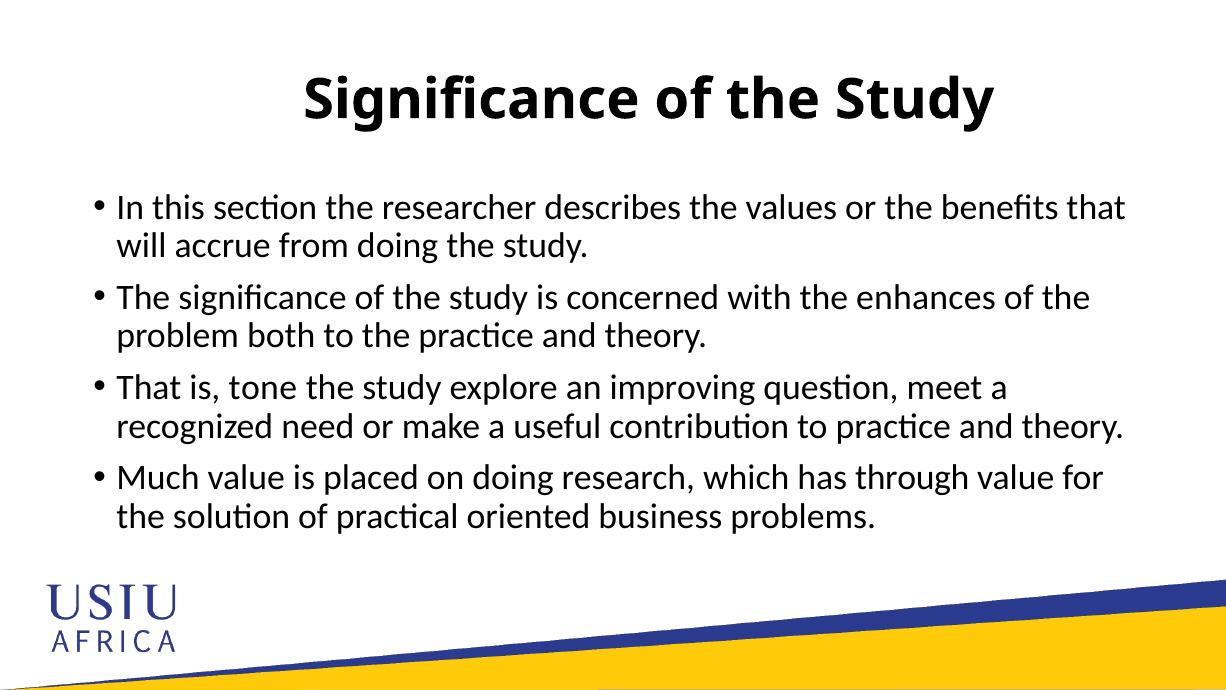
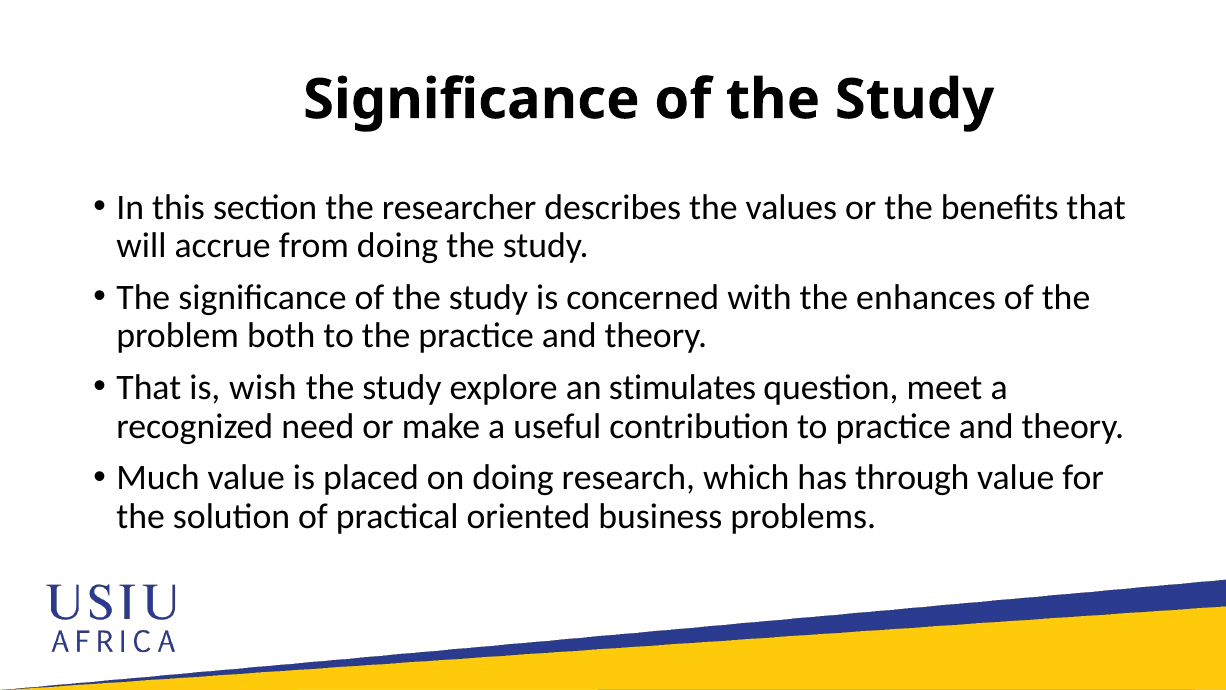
tone: tone -> wish
improving: improving -> stimulates
